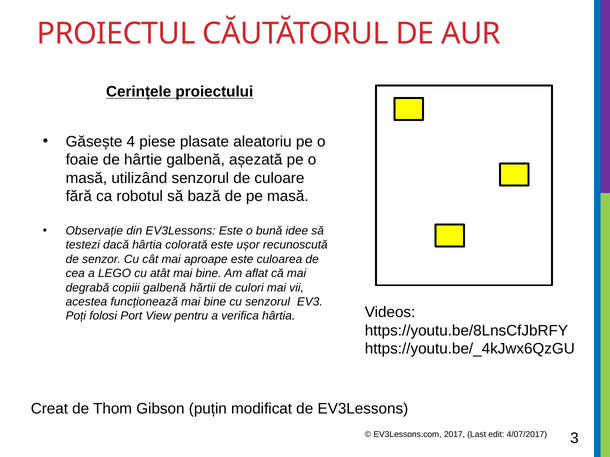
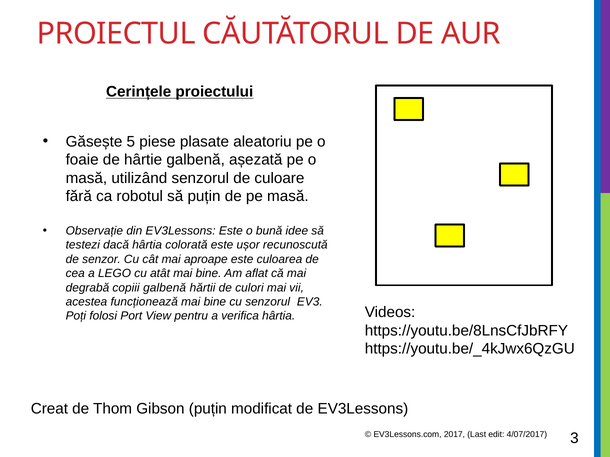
4: 4 -> 5
să bază: bază -> puțin
